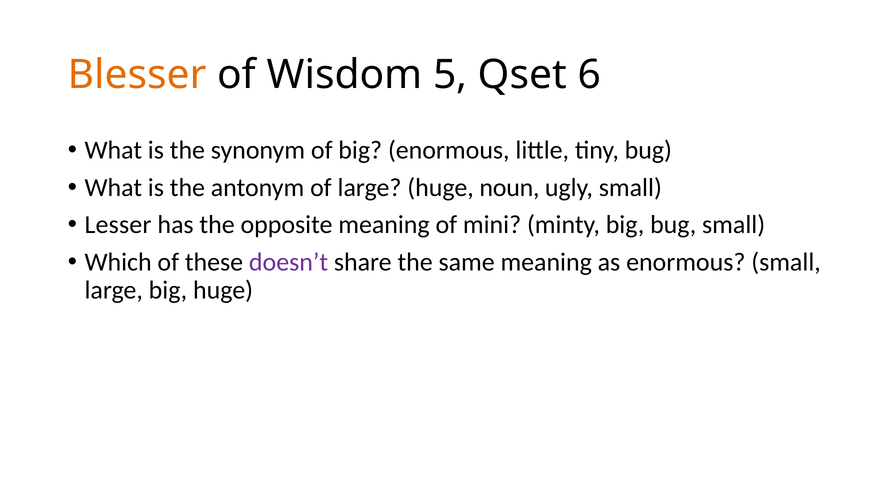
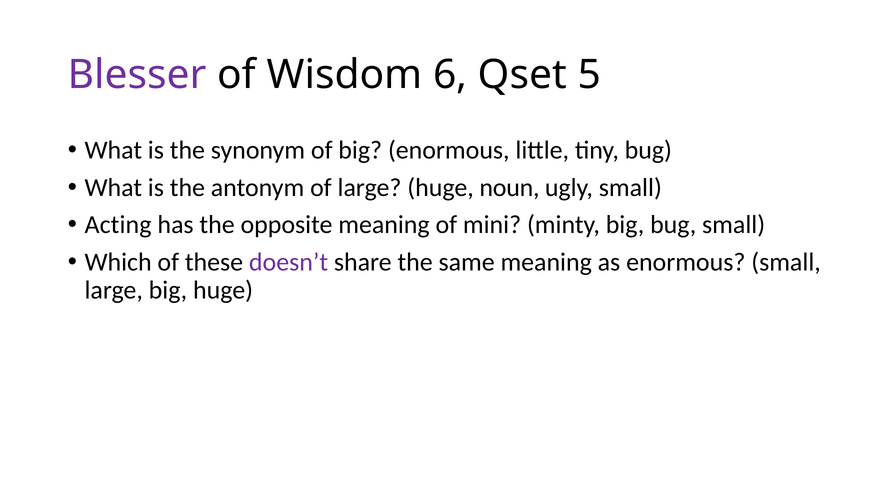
Blesser colour: orange -> purple
5: 5 -> 6
6: 6 -> 5
Lesser: Lesser -> Acting
